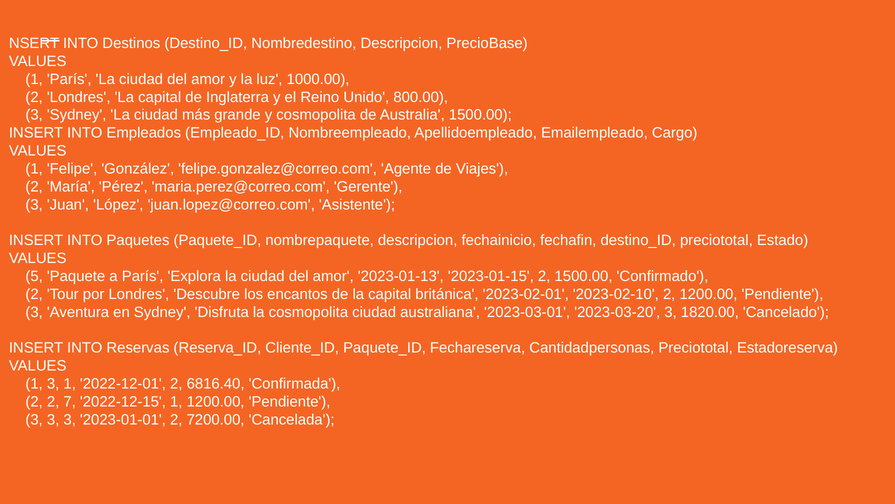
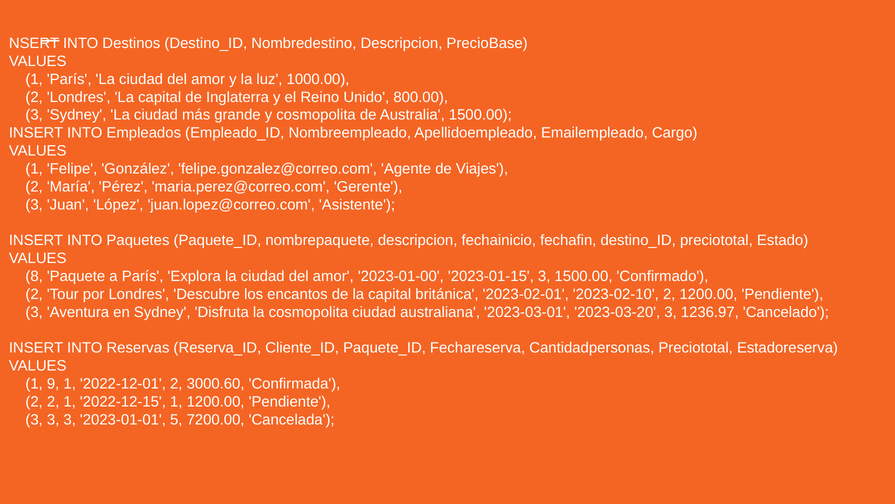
5: 5 -> 8
2023-01-13: 2023-01-13 -> 2023-01-00
2023-01-15 2: 2 -> 3
1820.00: 1820.00 -> 1236.97
1 3: 3 -> 9
6816.40: 6816.40 -> 3000.60
2 7: 7 -> 1
2023-01-01 2: 2 -> 5
